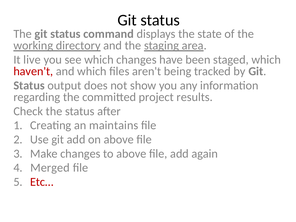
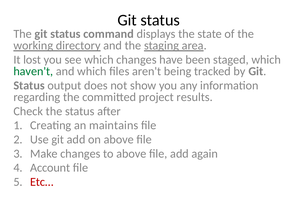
live: live -> lost
haven't colour: red -> green
Merged: Merged -> Account
